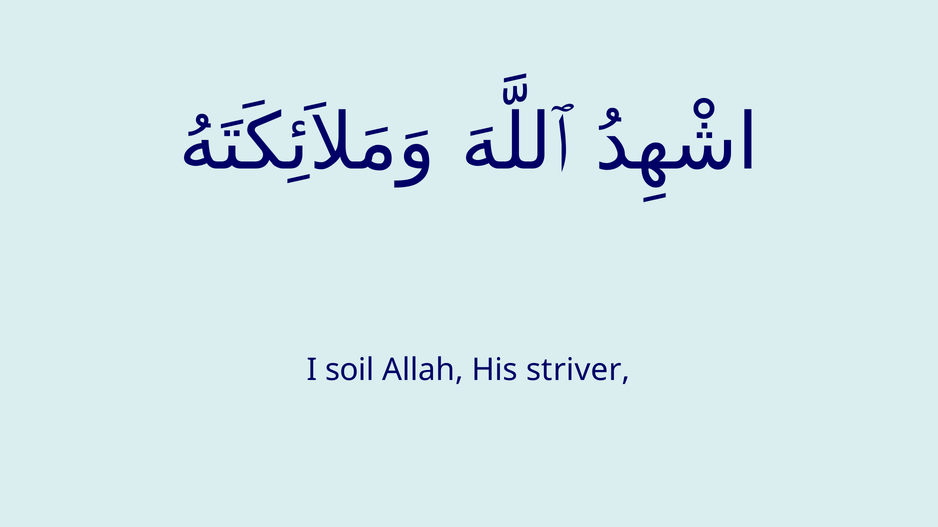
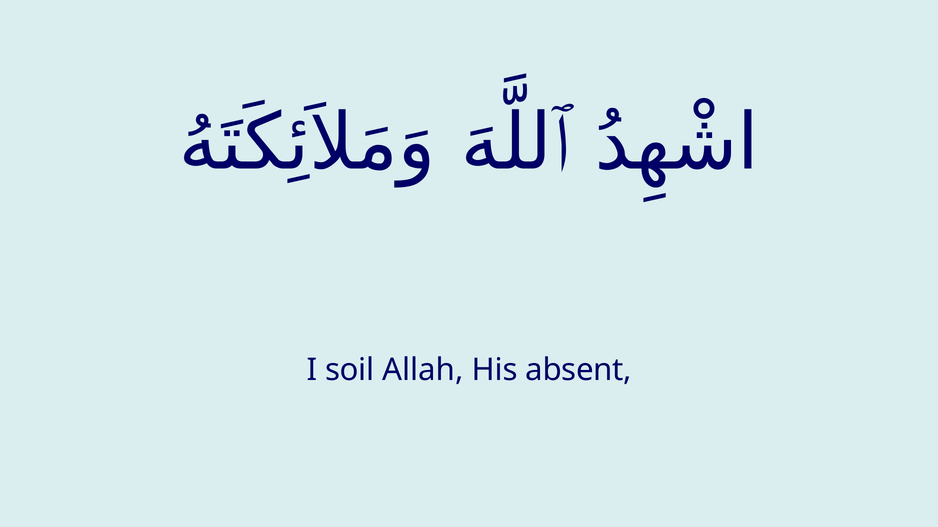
striver: striver -> absent
